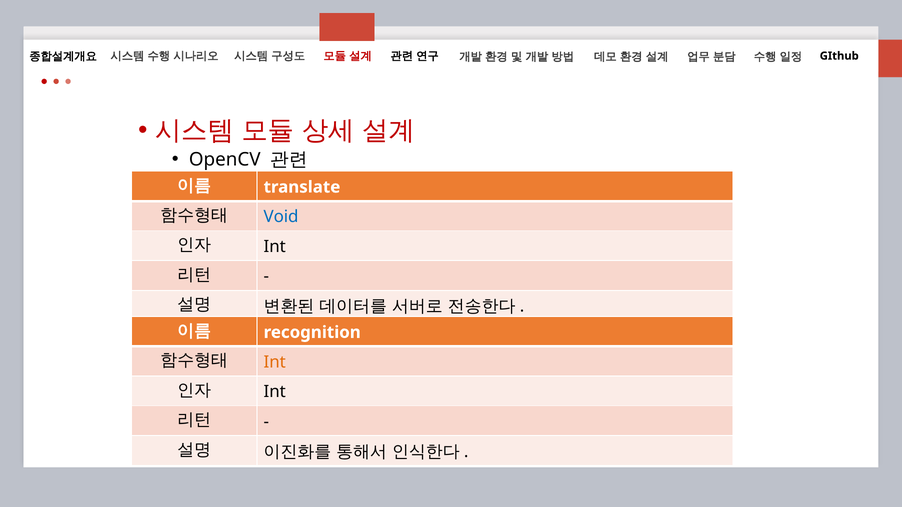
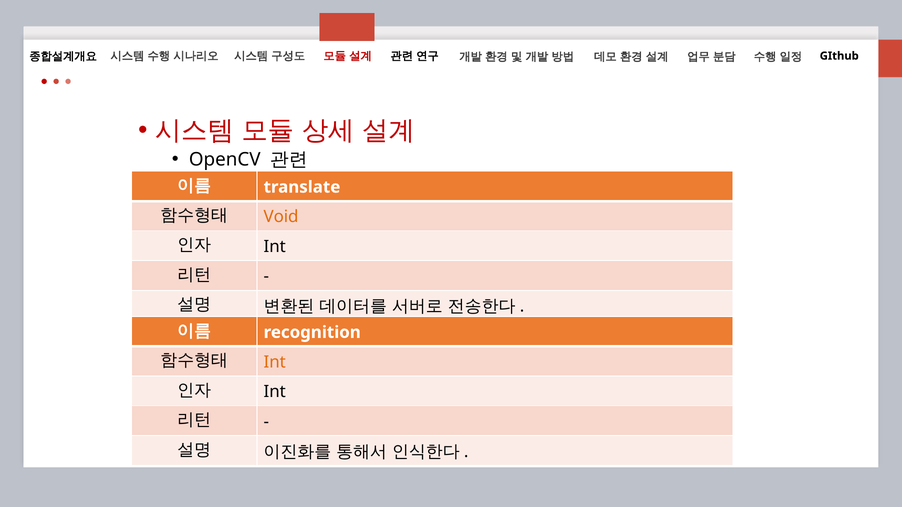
Void colour: blue -> orange
